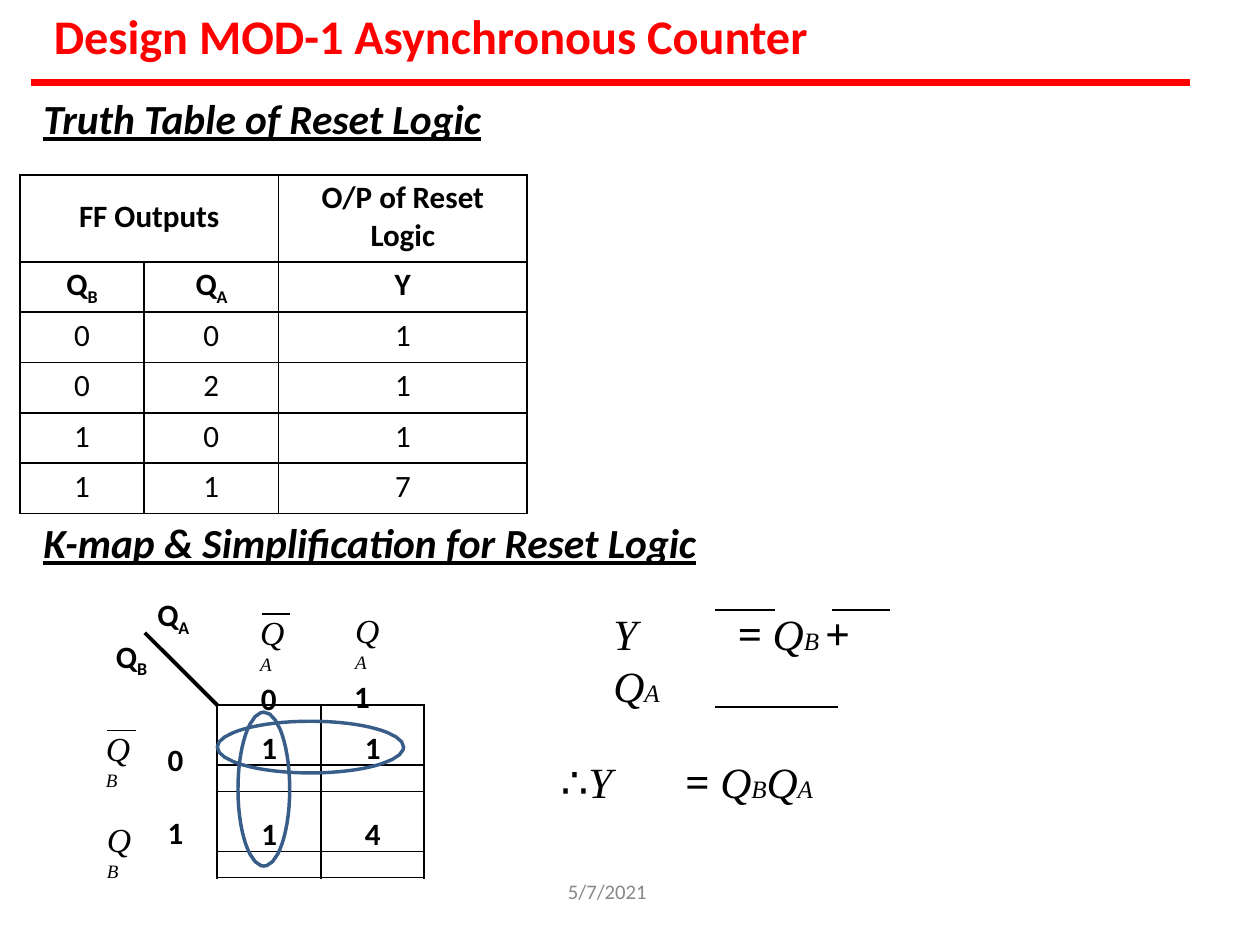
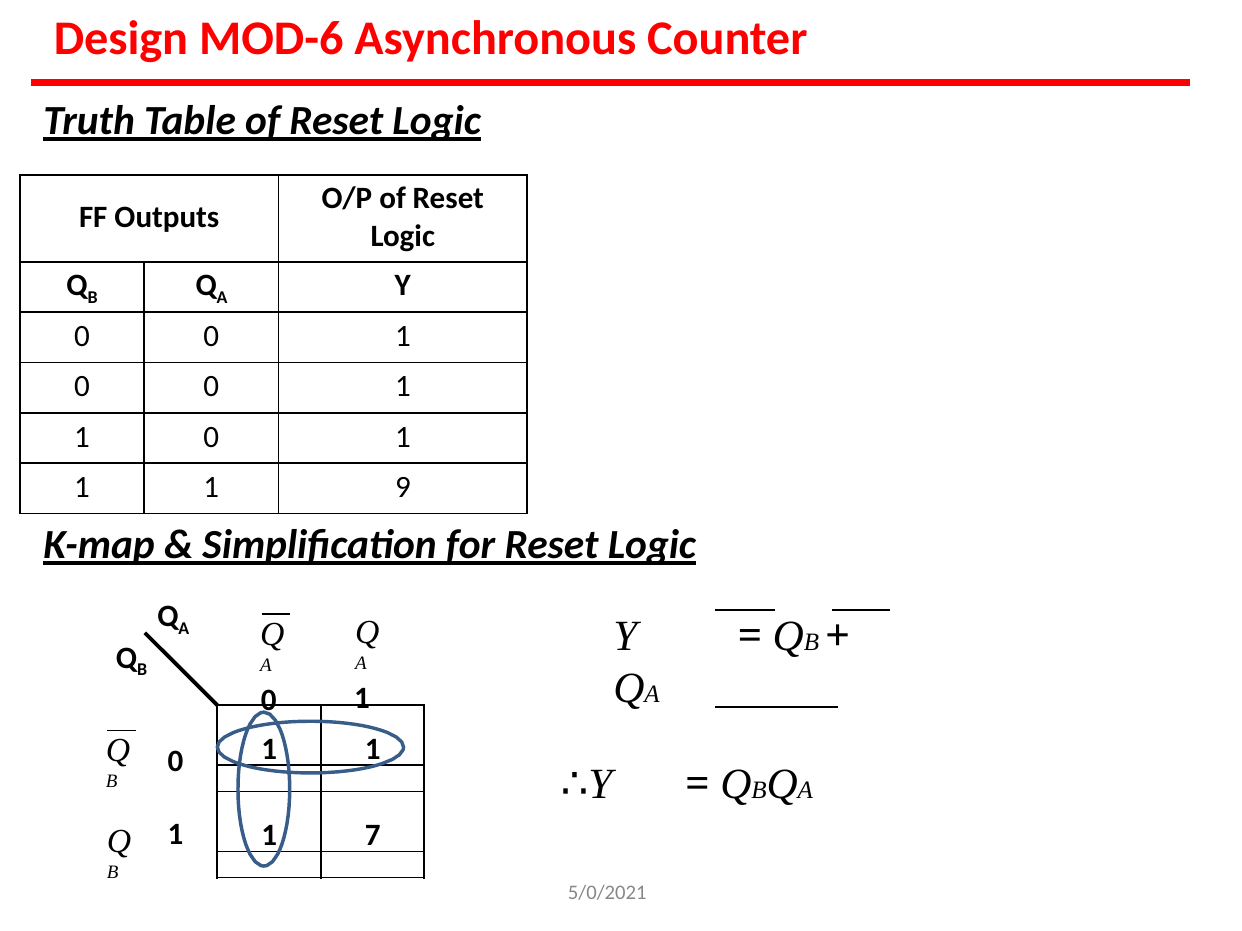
MOD-1: MOD-1 -> MOD-6
2 at (211, 387): 2 -> 0
7: 7 -> 9
4: 4 -> 7
5/7/2021: 5/7/2021 -> 5/0/2021
